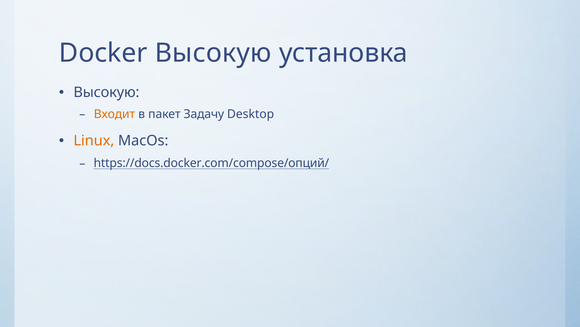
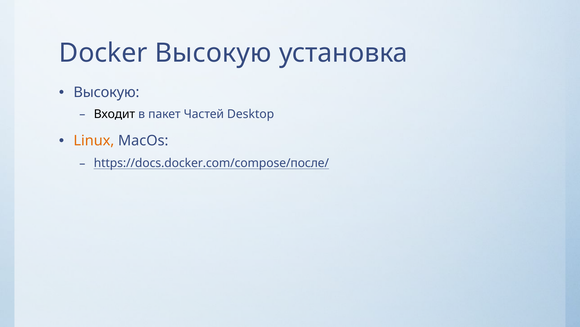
Входит colour: orange -> black
Задачу: Задачу -> Частей
https://docs.docker.com/compose/опций/: https://docs.docker.com/compose/опций/ -> https://docs.docker.com/compose/после/
